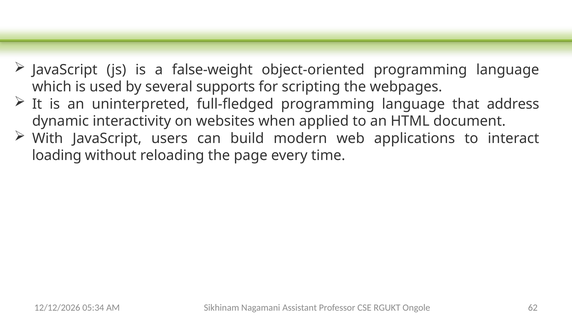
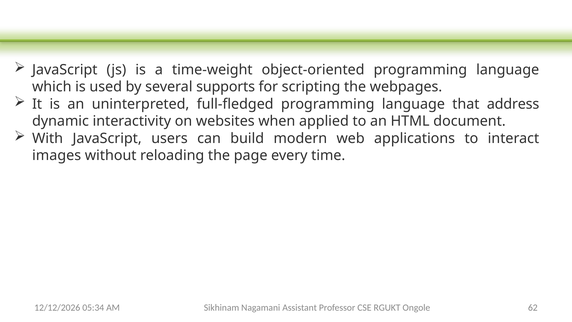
false-weight: false-weight -> time-weight
loading: loading -> images
